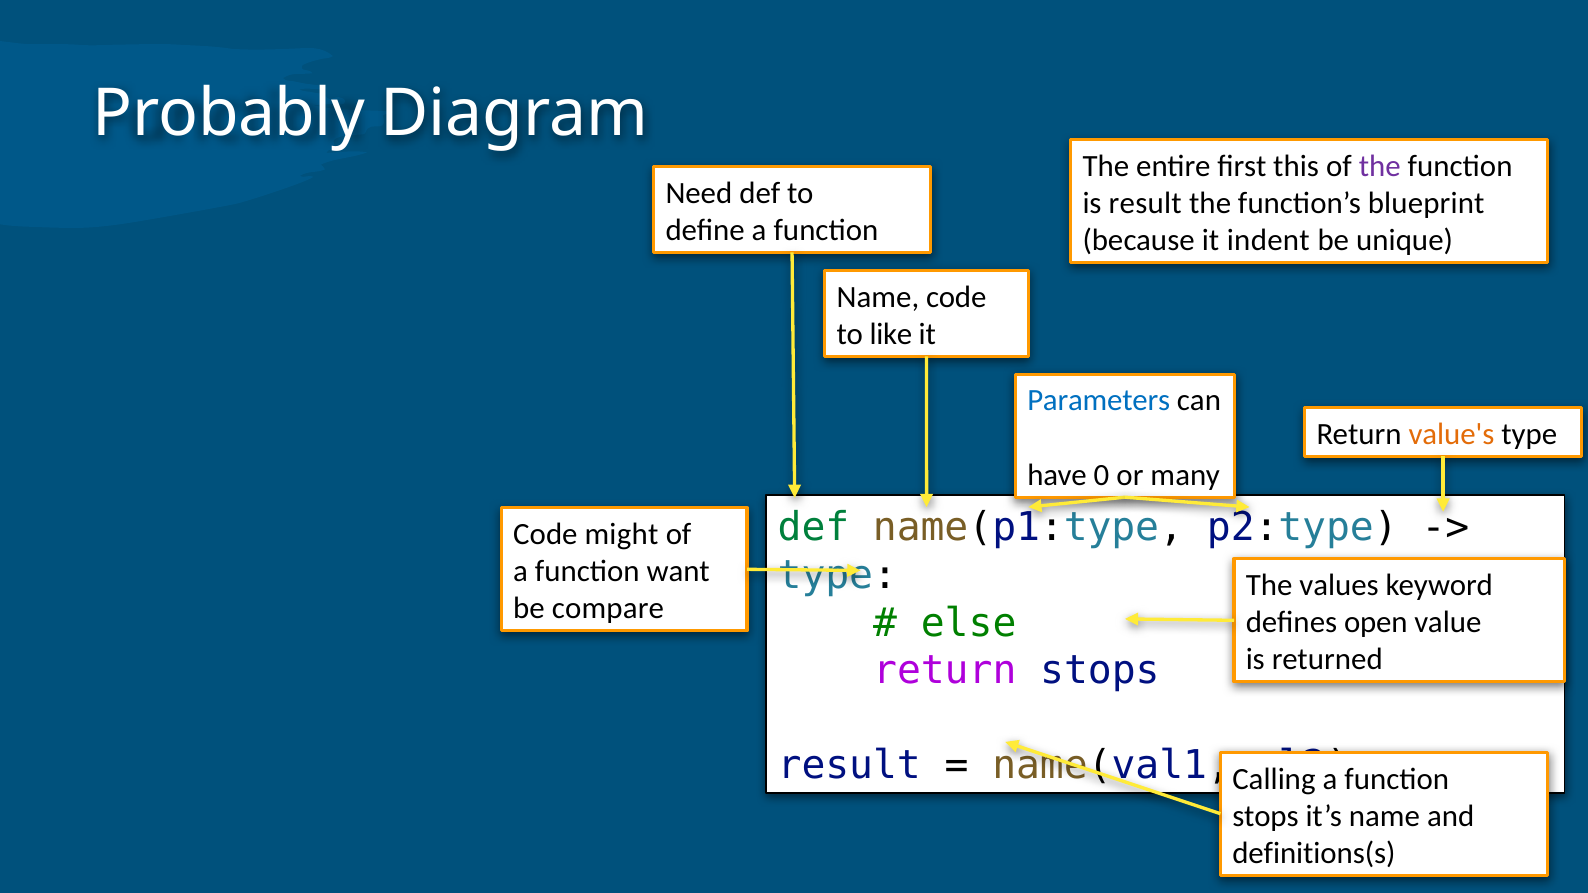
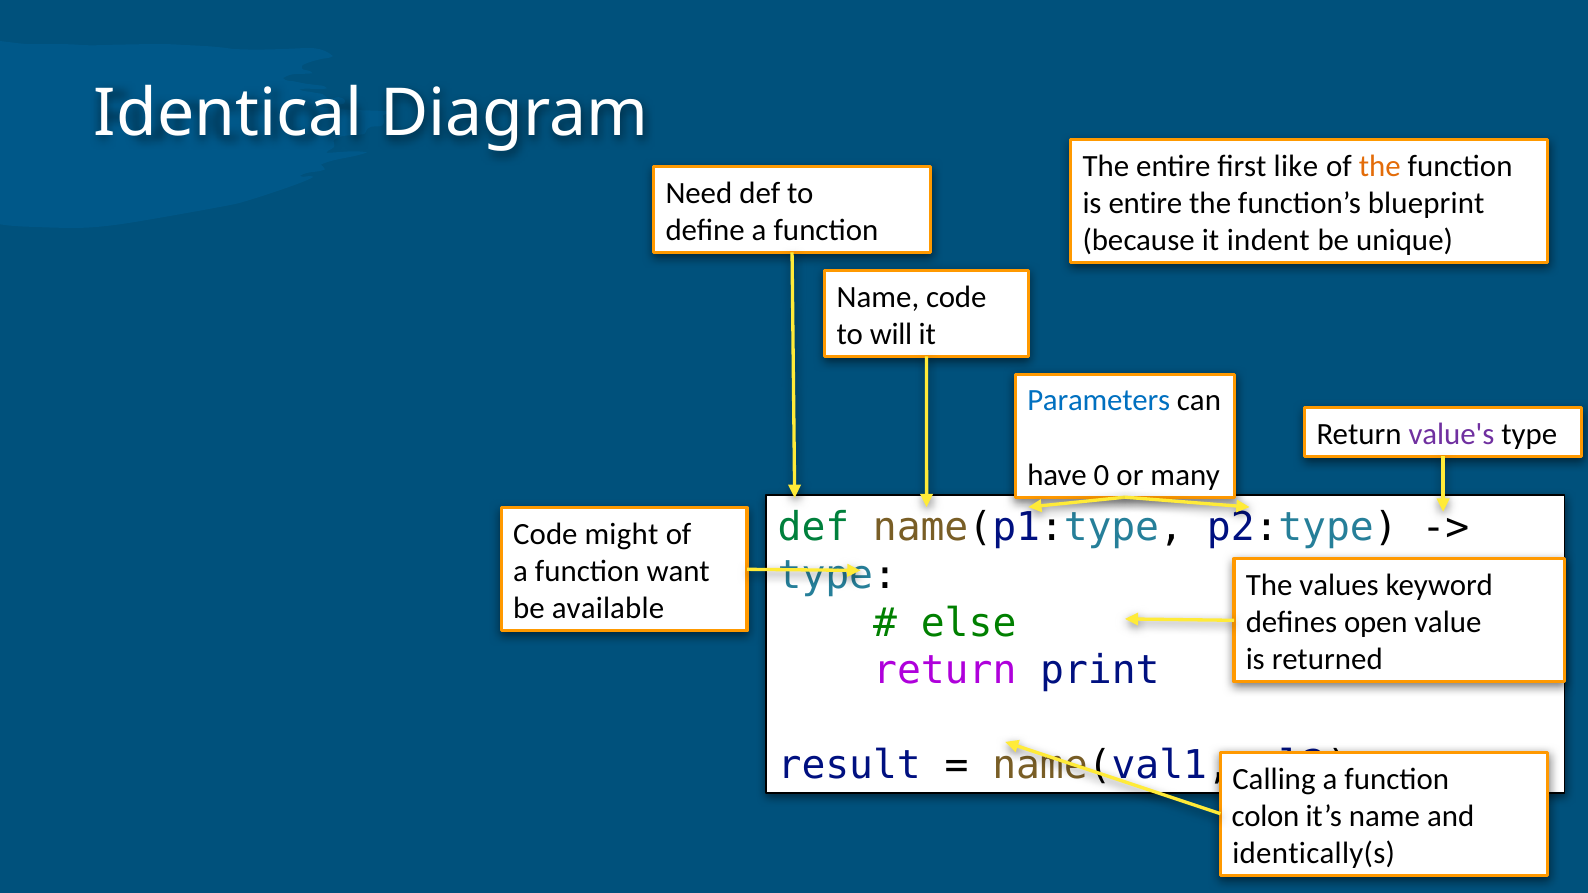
Probably: Probably -> Identical
this: this -> like
the at (1380, 166) colour: purple -> orange
is result: result -> entire
like: like -> will
value's colour: orange -> purple
compare: compare -> available
return stops: stops -> print
stops at (1265, 816): stops -> colon
definitions(s: definitions(s -> identically(s
